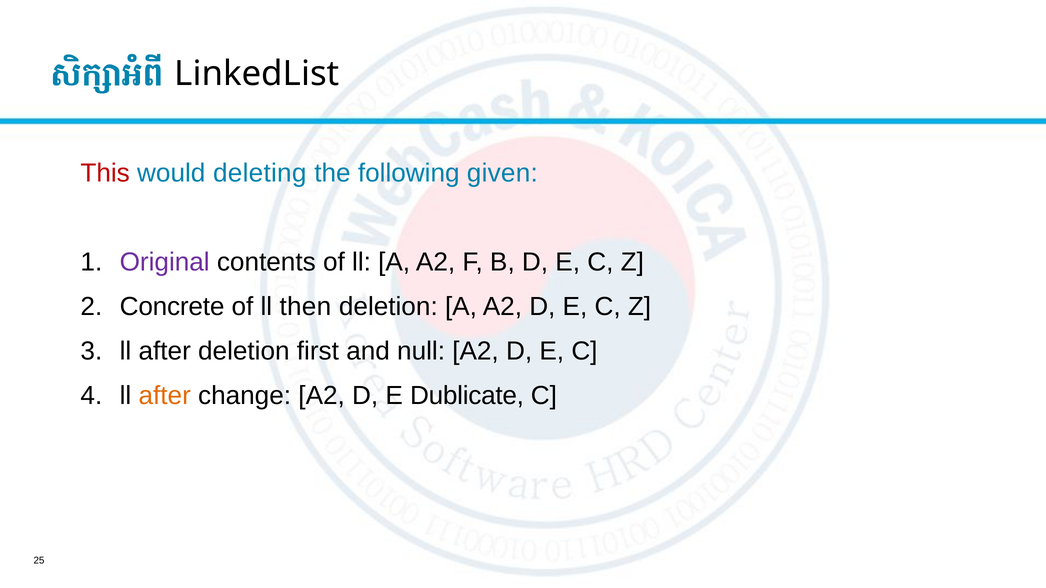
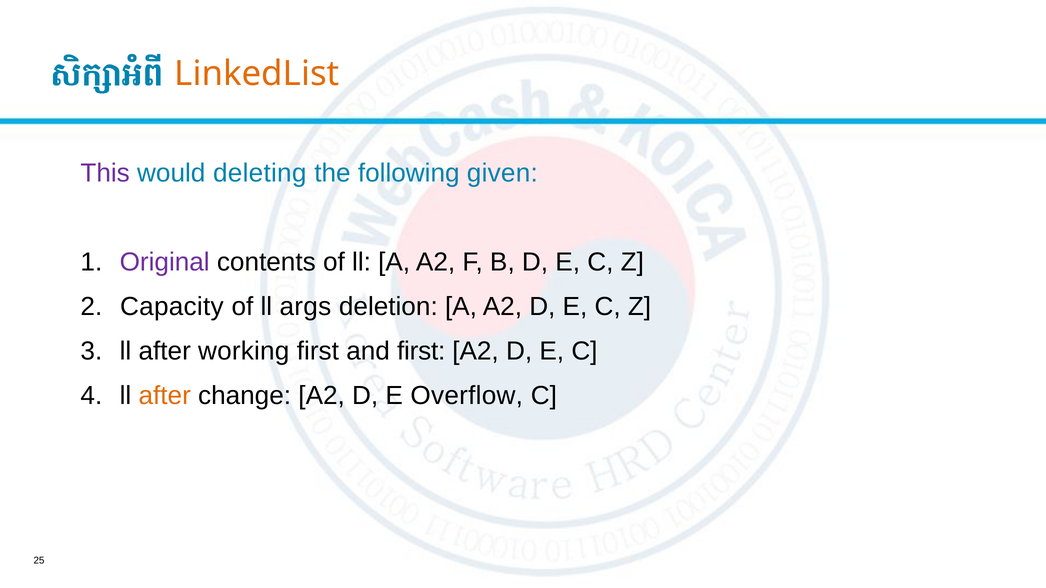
LinkedList colour: black -> orange
This colour: red -> purple
Concrete: Concrete -> Capacity
then: then -> args
after deletion: deletion -> working
and null: null -> first
Dublicate: Dublicate -> Overflow
